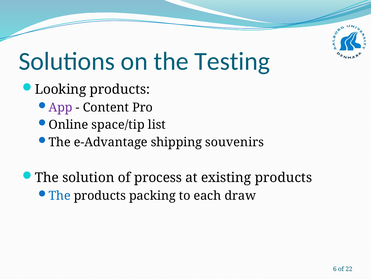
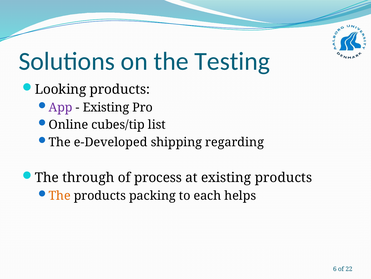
Content at (106, 107): Content -> Existing
space/tip: space/tip -> cubes/tip
e-Advantage: e-Advantage -> e-Developed
souvenirs: souvenirs -> regarding
solution: solution -> through
The at (60, 195) colour: blue -> orange
draw: draw -> helps
